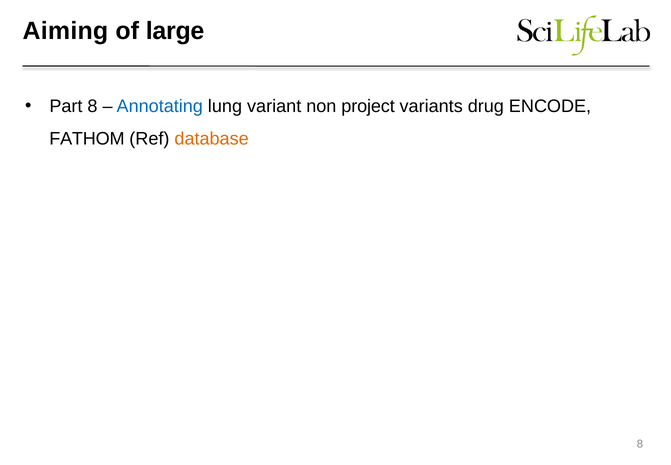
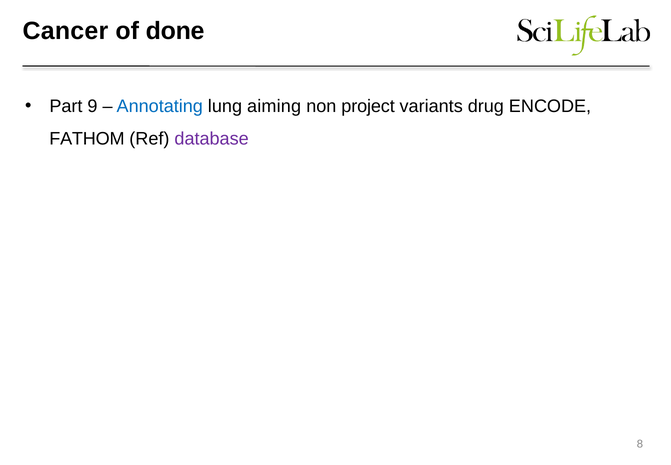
Aiming: Aiming -> Cancer
large: large -> done
Part 8: 8 -> 9
variant: variant -> aiming
database colour: orange -> purple
